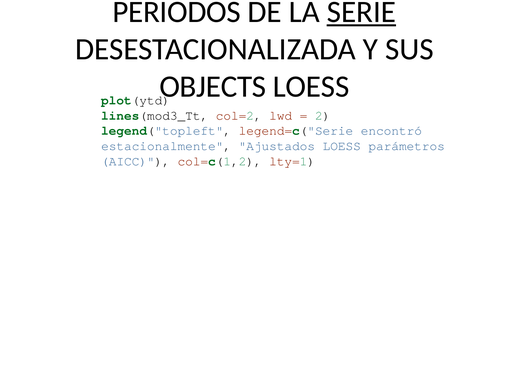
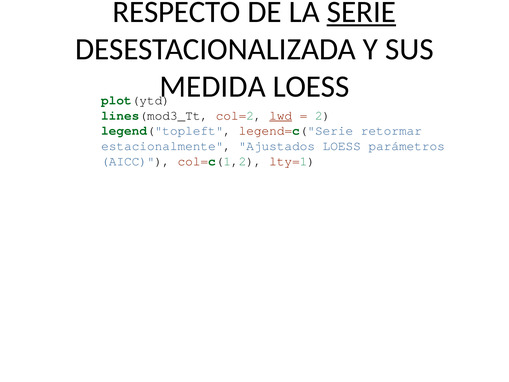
PERIODOS: PERIODOS -> RESPECTO
OBJECTS: OBJECTS -> MEDIDA
lwd underline: none -> present
encontró: encontró -> retormar
